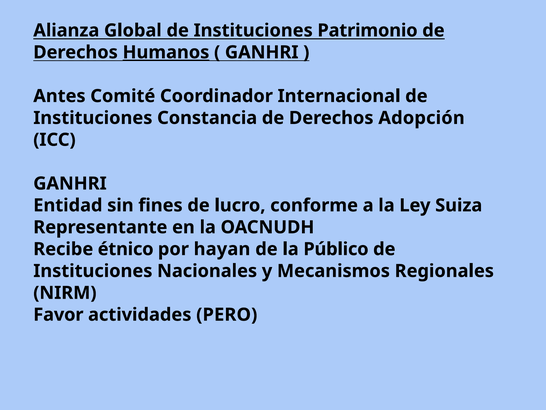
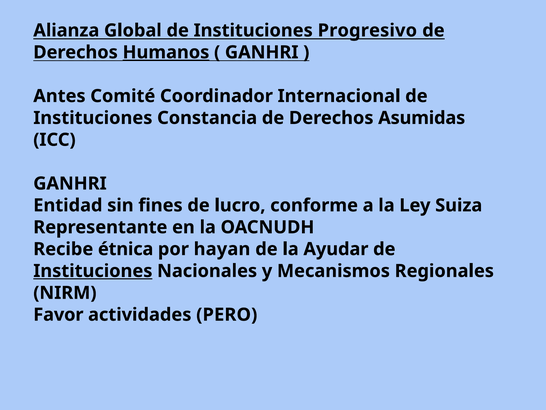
Patrimonio: Patrimonio -> Progresivo
Adopción: Adopción -> Asumidas
étnico: étnico -> étnica
Público: Público -> Ayudar
Instituciones at (93, 271) underline: none -> present
